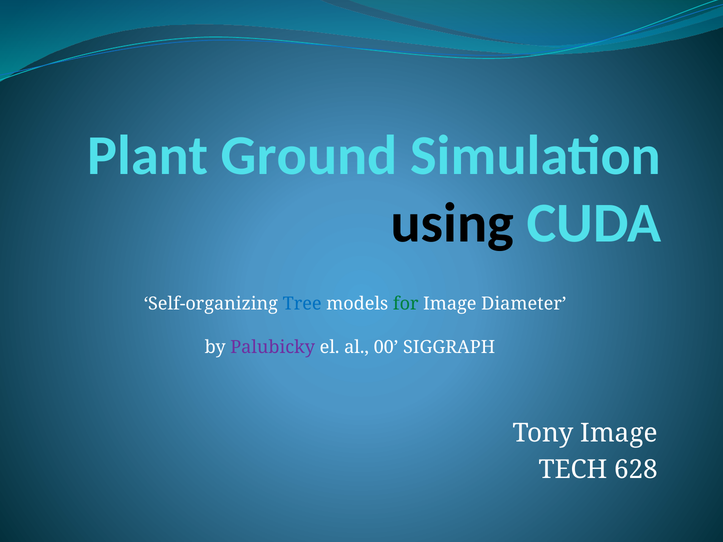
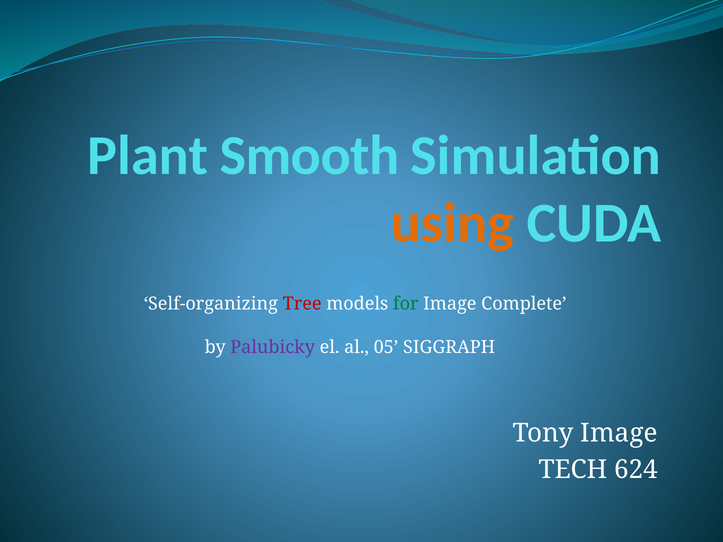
Ground: Ground -> Smooth
using colour: black -> orange
Tree colour: blue -> red
Diameter: Diameter -> Complete
00: 00 -> 05
628: 628 -> 624
